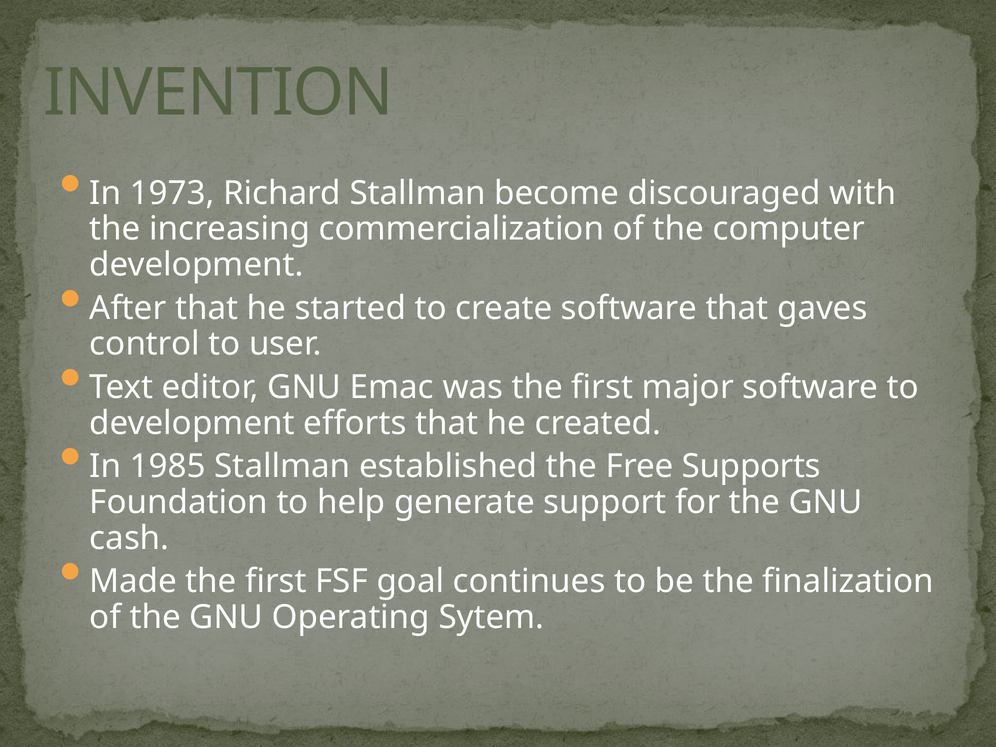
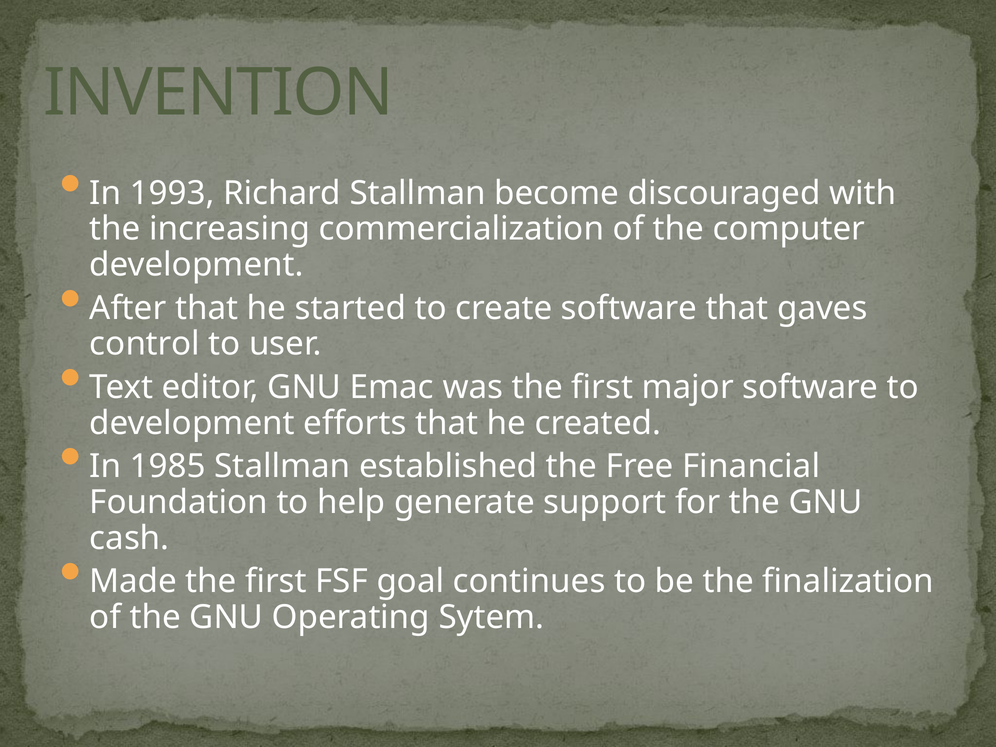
1973: 1973 -> 1993
Supports: Supports -> Financial
